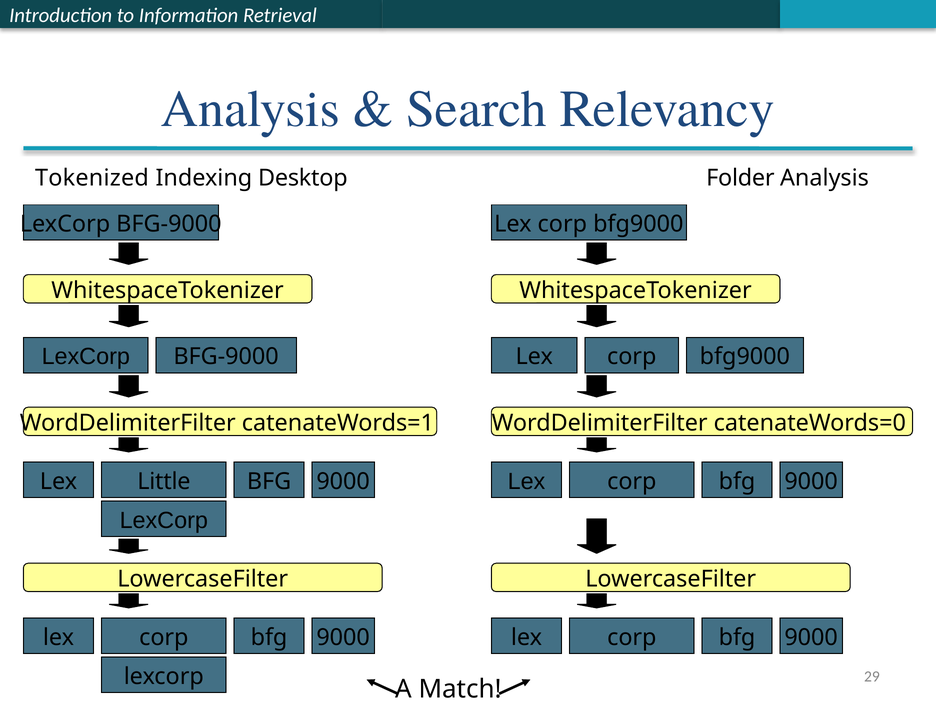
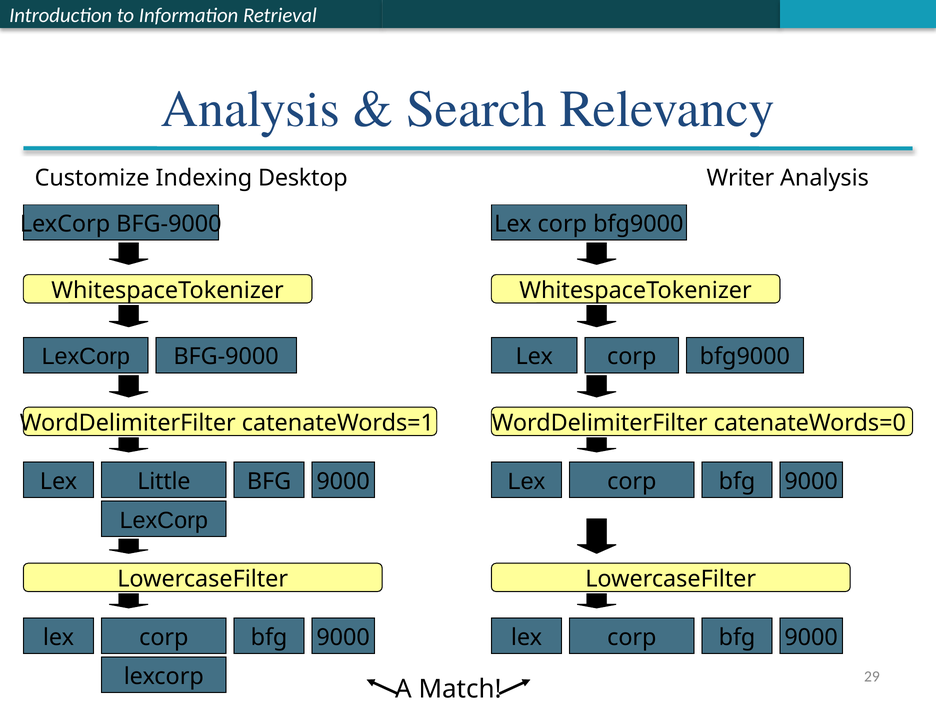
Tokenized: Tokenized -> Customize
Folder: Folder -> Writer
